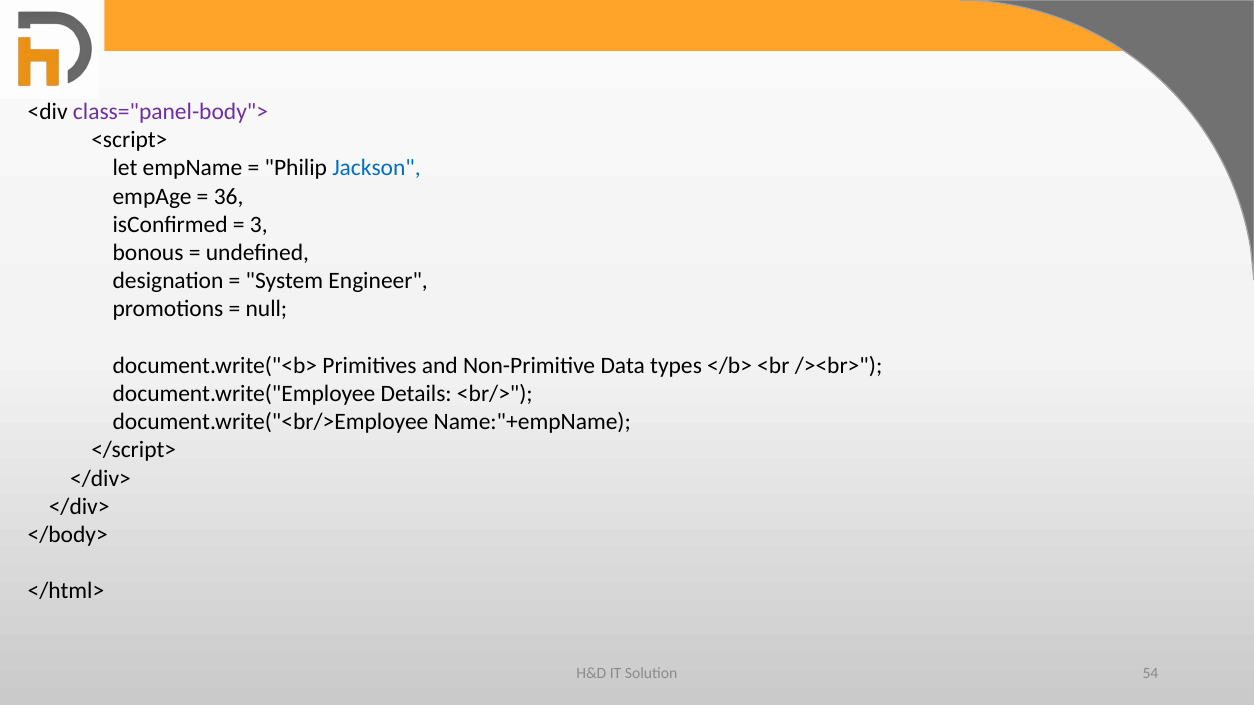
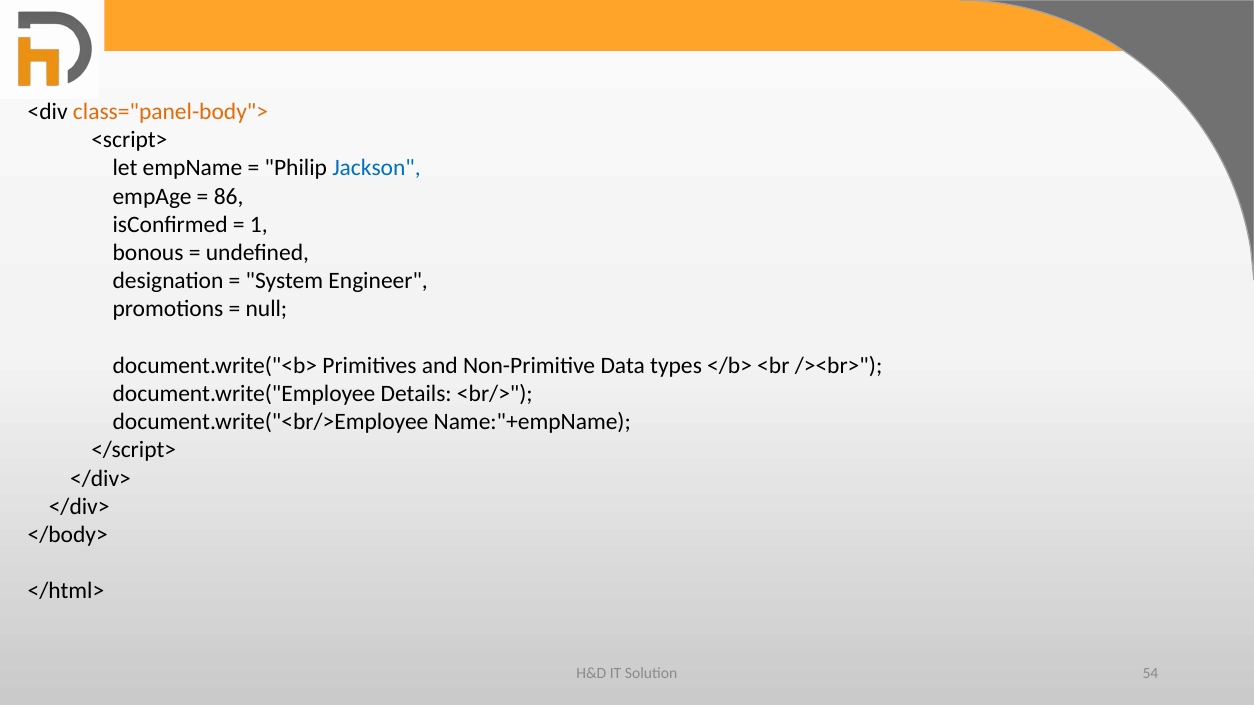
class="panel-body"> colour: purple -> orange
36: 36 -> 86
3: 3 -> 1
